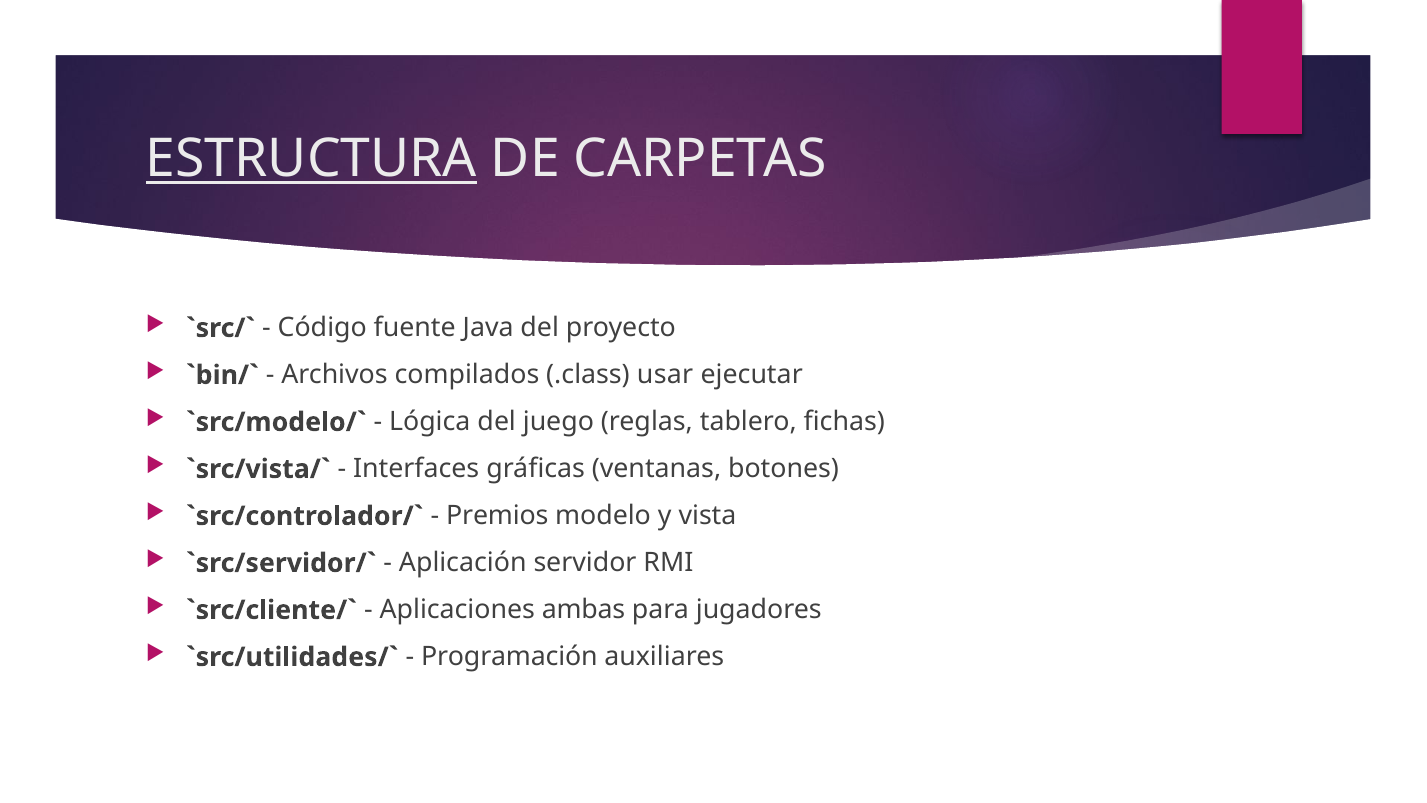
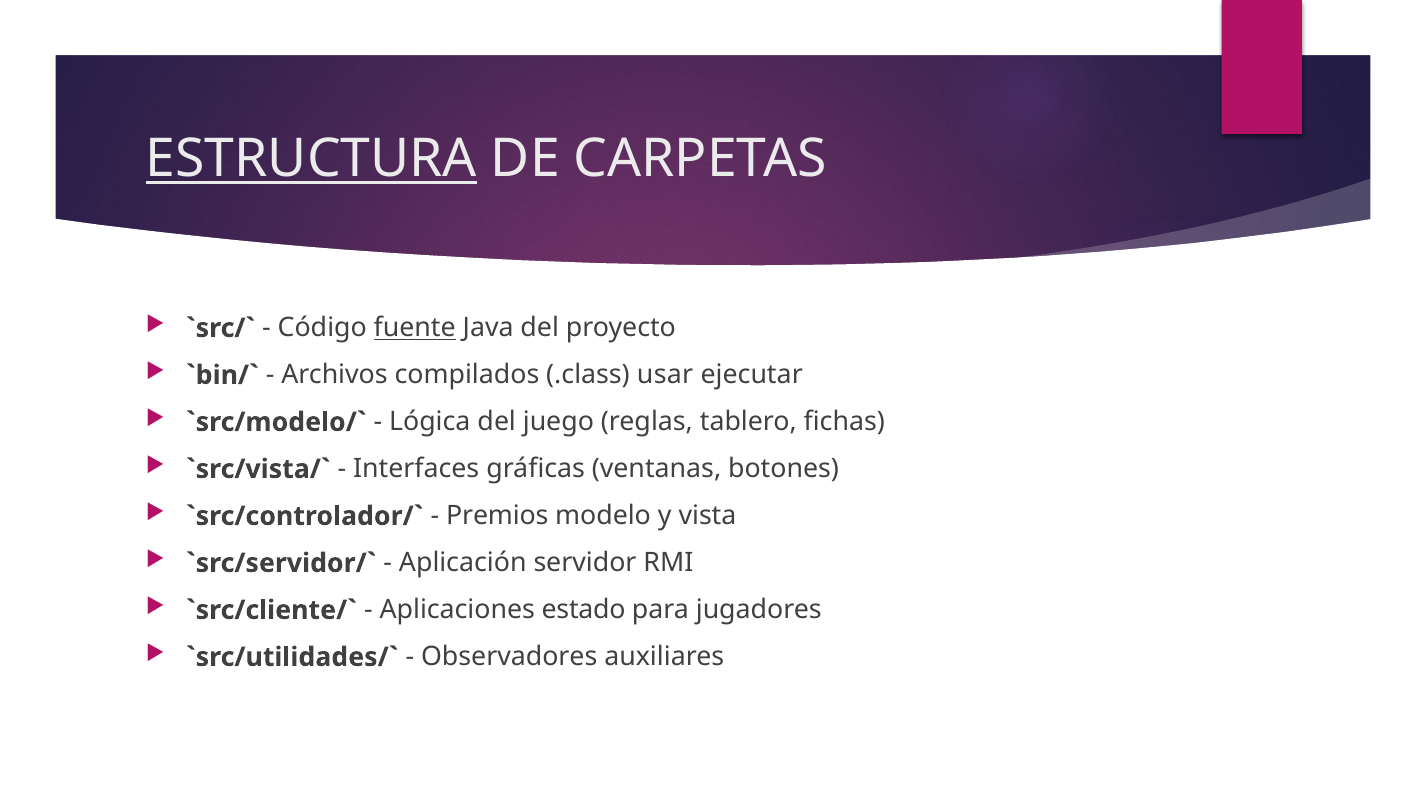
fuente underline: none -> present
ambas: ambas -> estado
Programación: Programación -> Observadores
